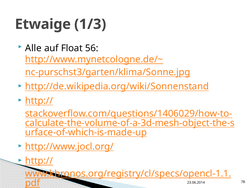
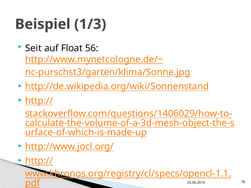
Etwaige: Etwaige -> Beispiel
Alle: Alle -> Seit
